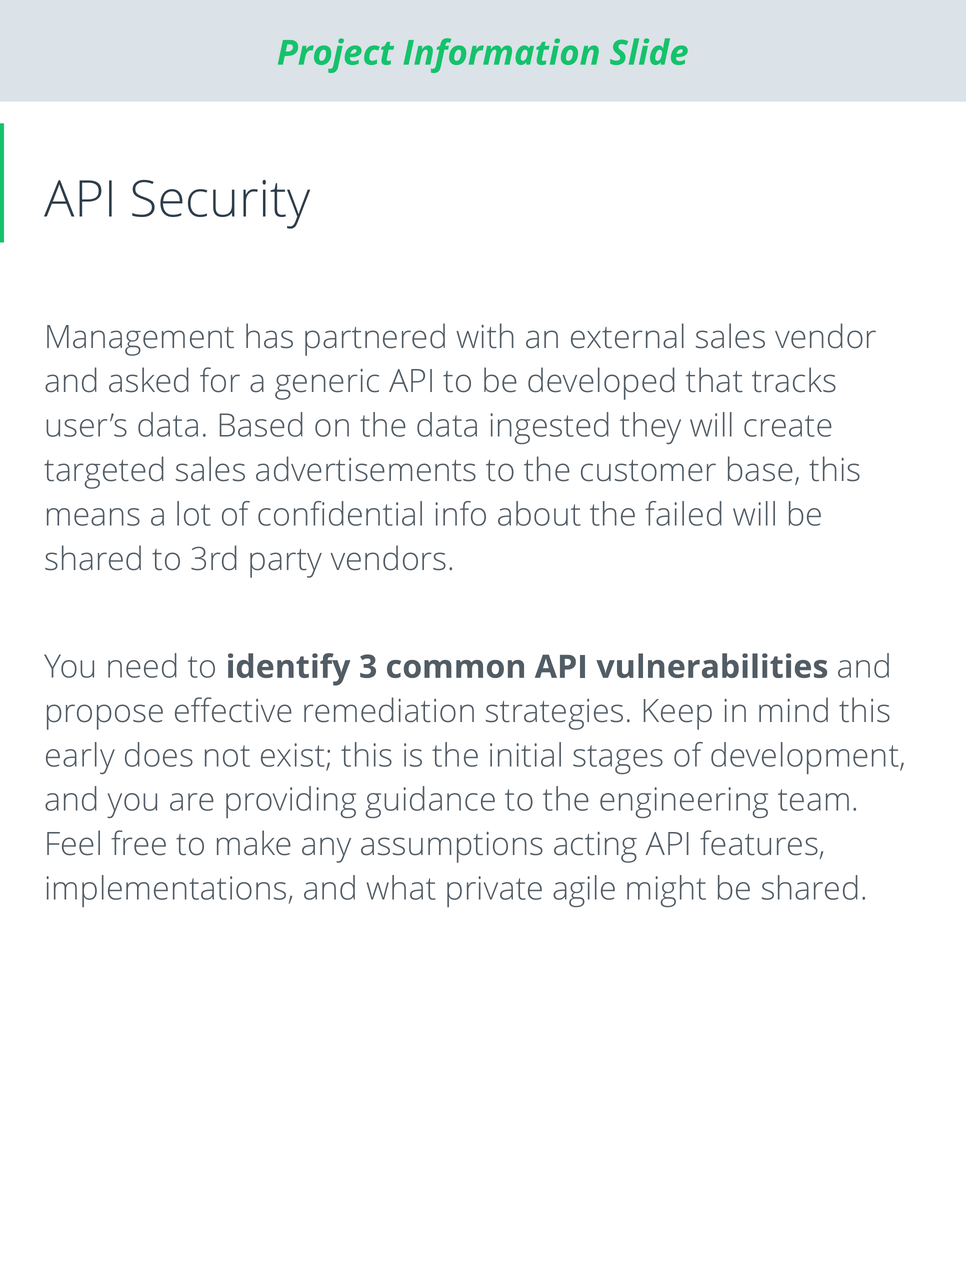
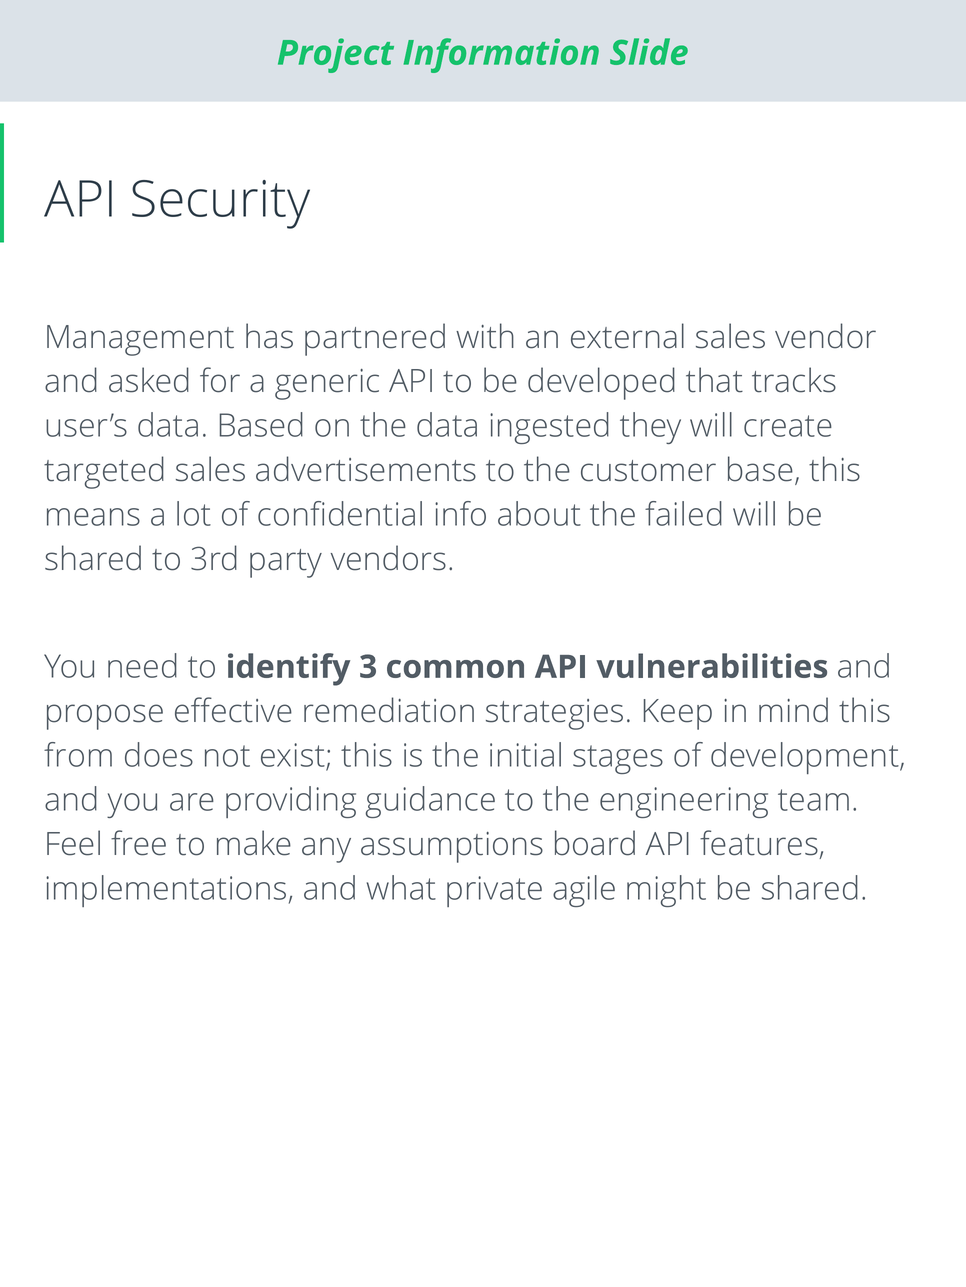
early: early -> from
acting: acting -> board
